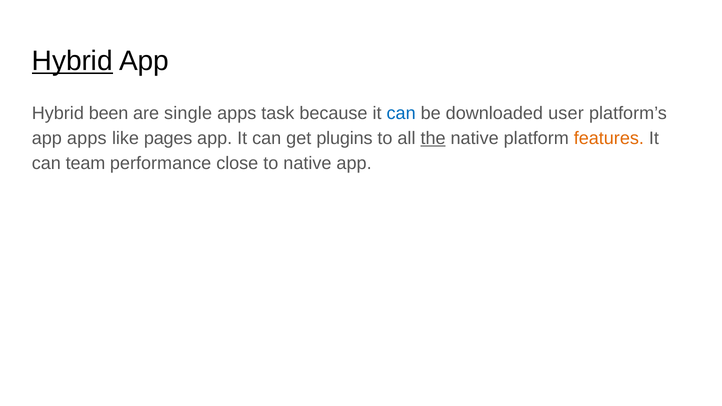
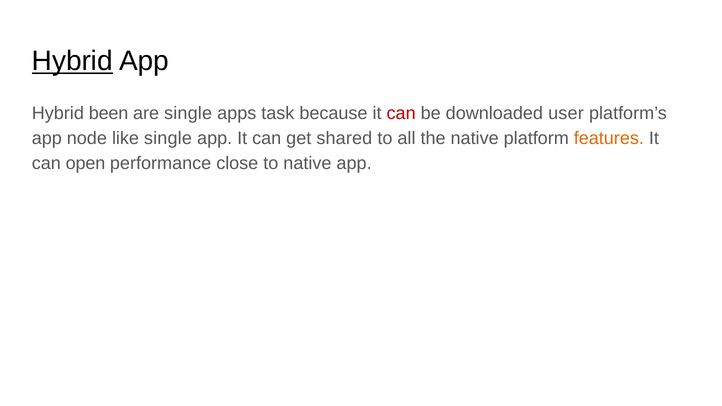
can at (401, 114) colour: blue -> red
app apps: apps -> node
like pages: pages -> single
plugins: plugins -> shared
the underline: present -> none
team: team -> open
